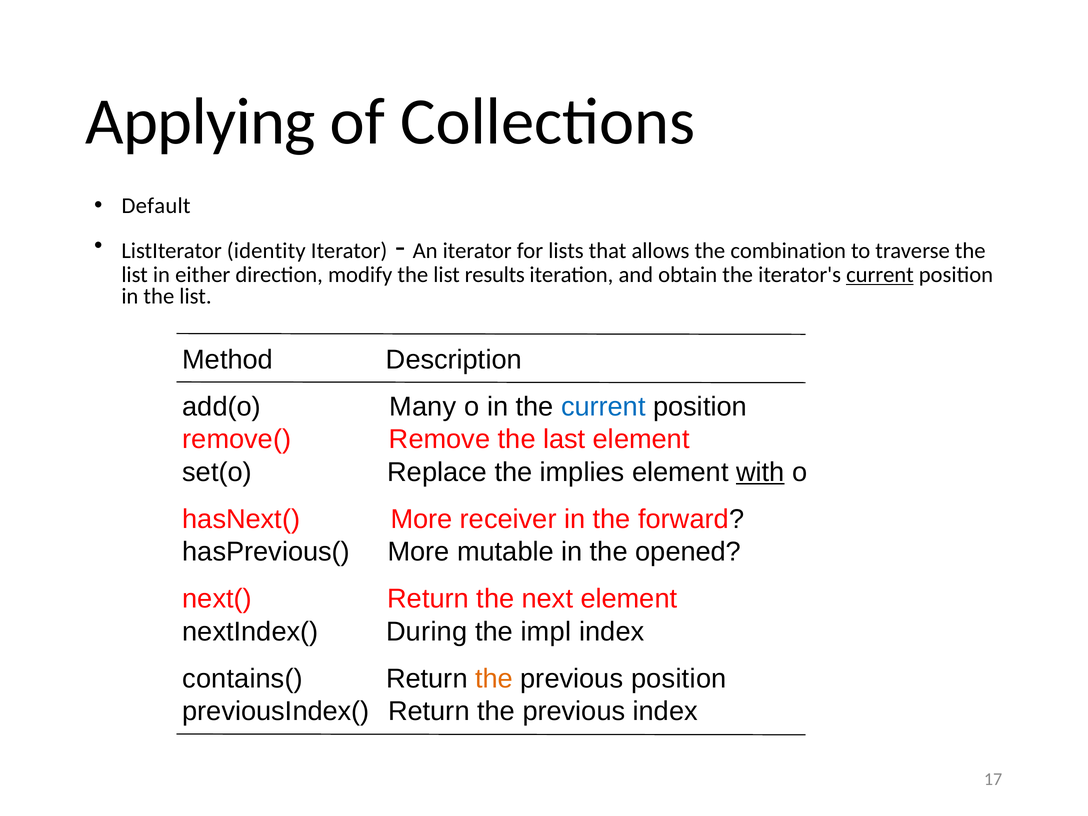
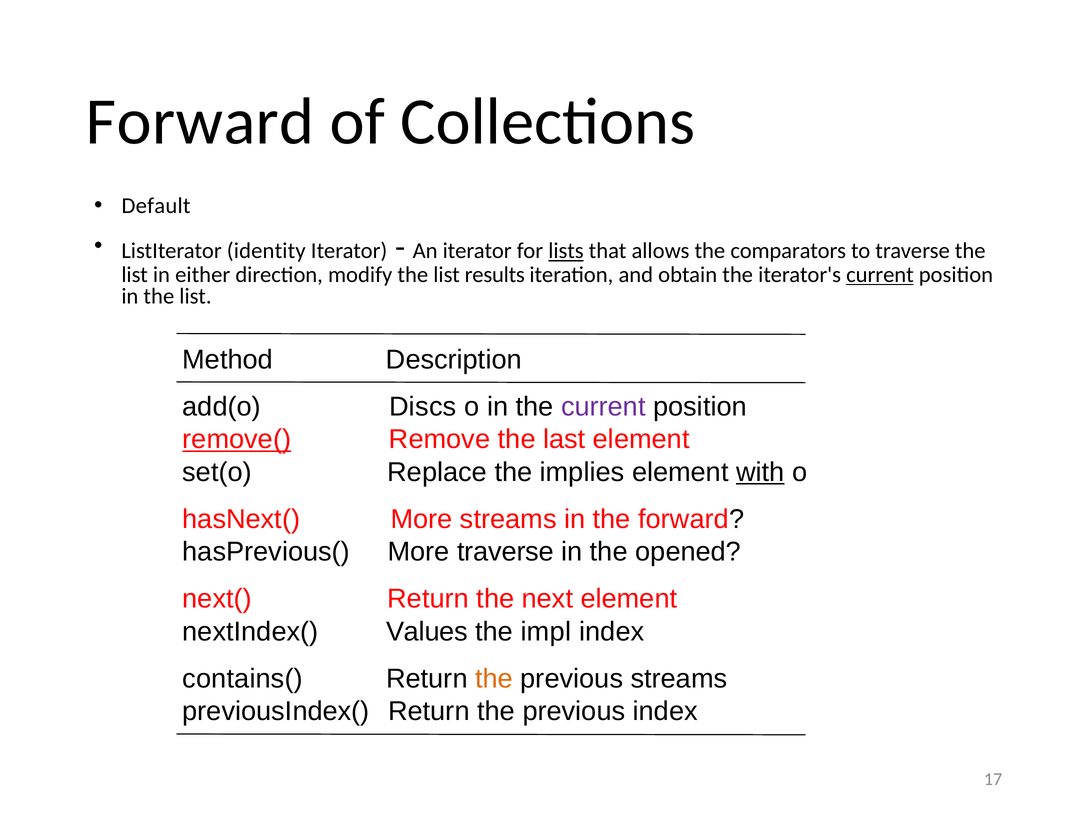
Applying at (201, 122): Applying -> Forward
lists underline: none -> present
combination: combination -> comparators
Many: Many -> Discs
current at (603, 407) colour: blue -> purple
remove( underline: none -> present
More receiver: receiver -> streams
More mutable: mutable -> traverse
During: During -> Values
previous position: position -> streams
